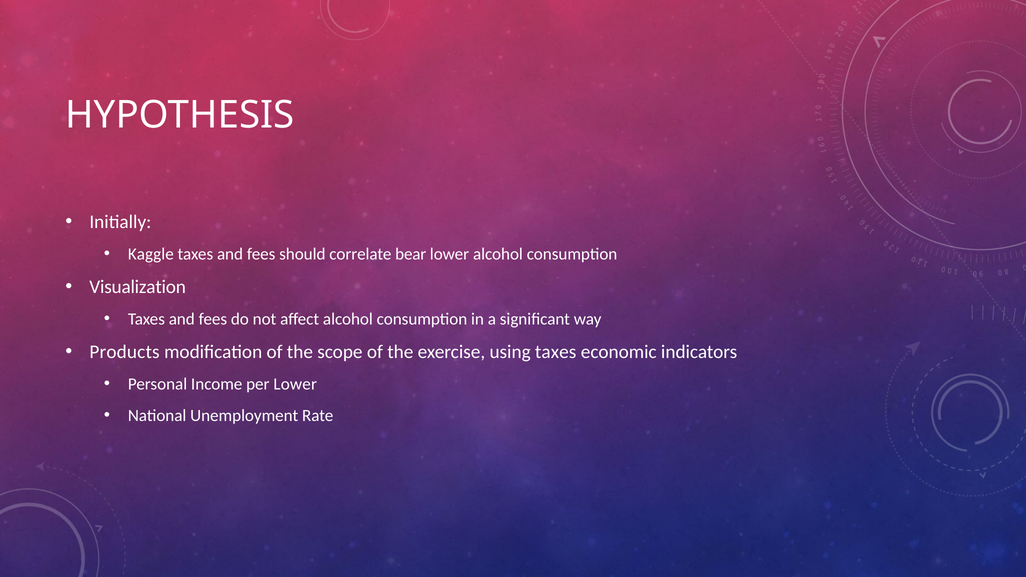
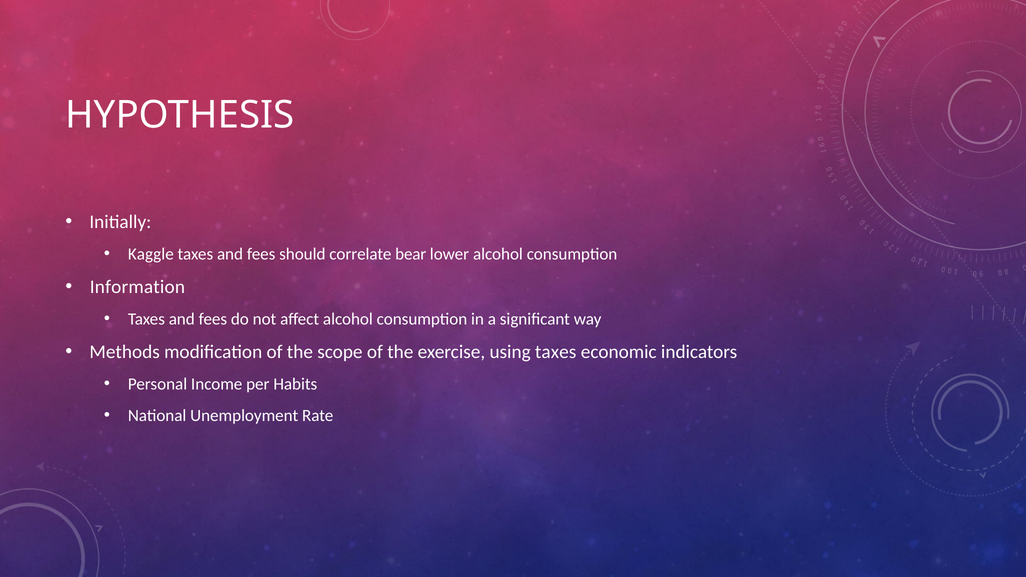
Visualization: Visualization -> Information
Products: Products -> Methods
per Lower: Lower -> Habits
